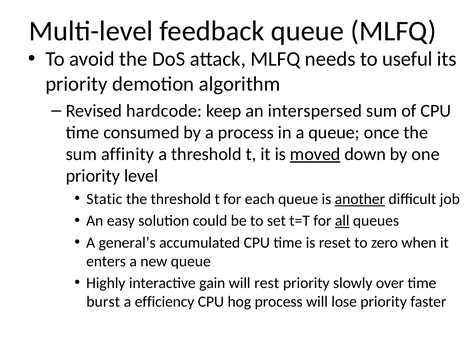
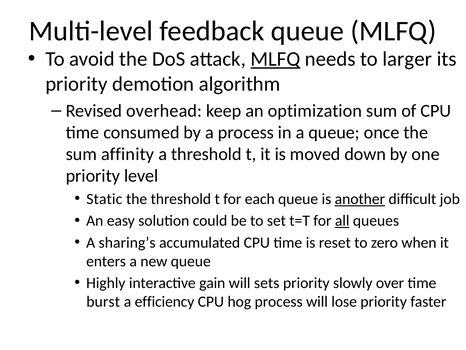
MLFQ at (275, 59) underline: none -> present
useful: useful -> larger
hardcode: hardcode -> overhead
interspersed: interspersed -> optimization
moved underline: present -> none
general’s: general’s -> sharing’s
rest: rest -> sets
